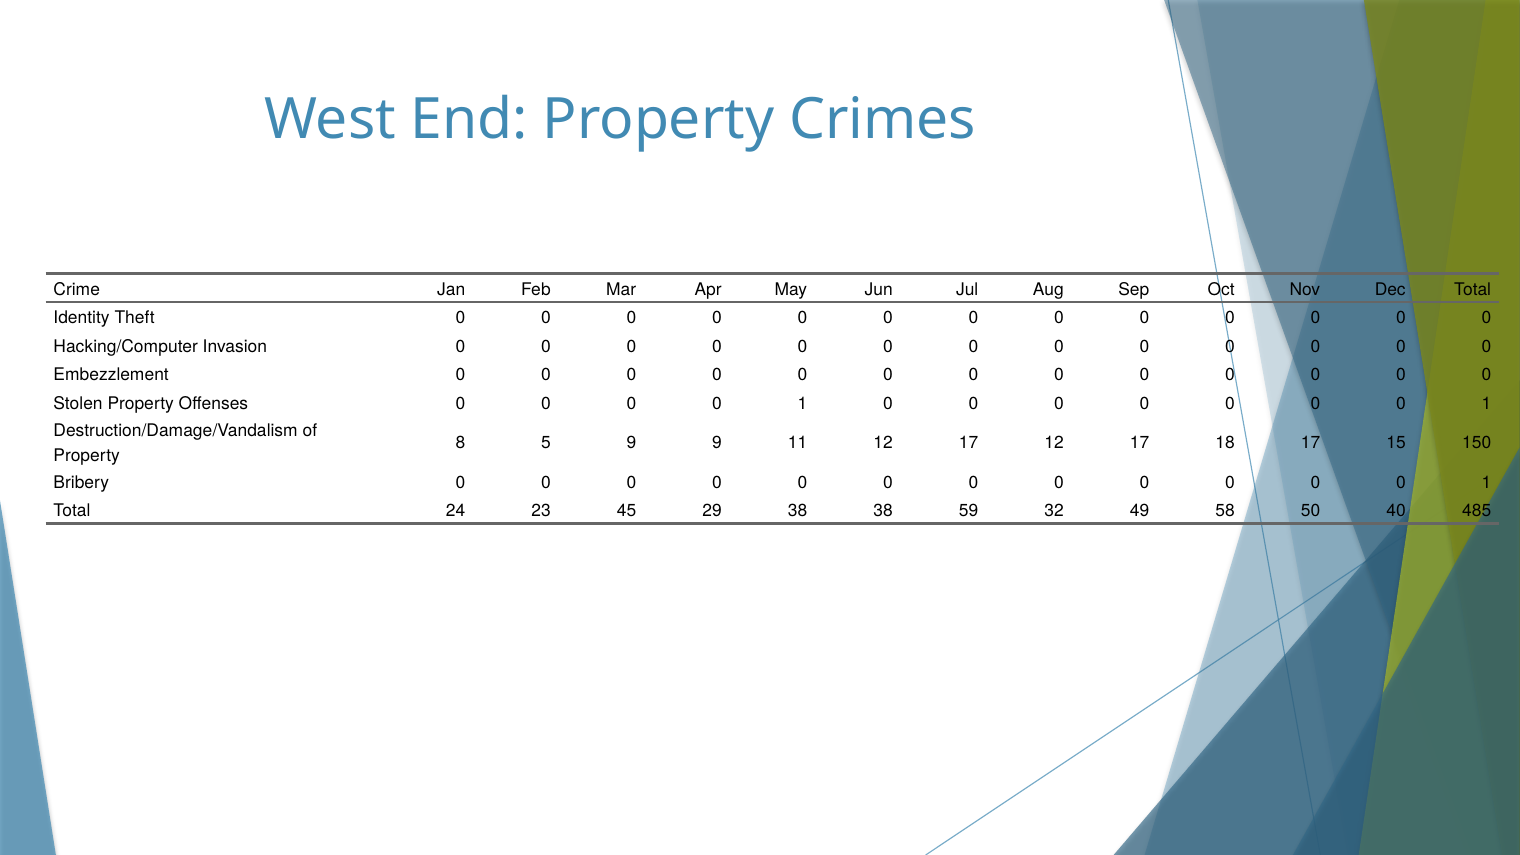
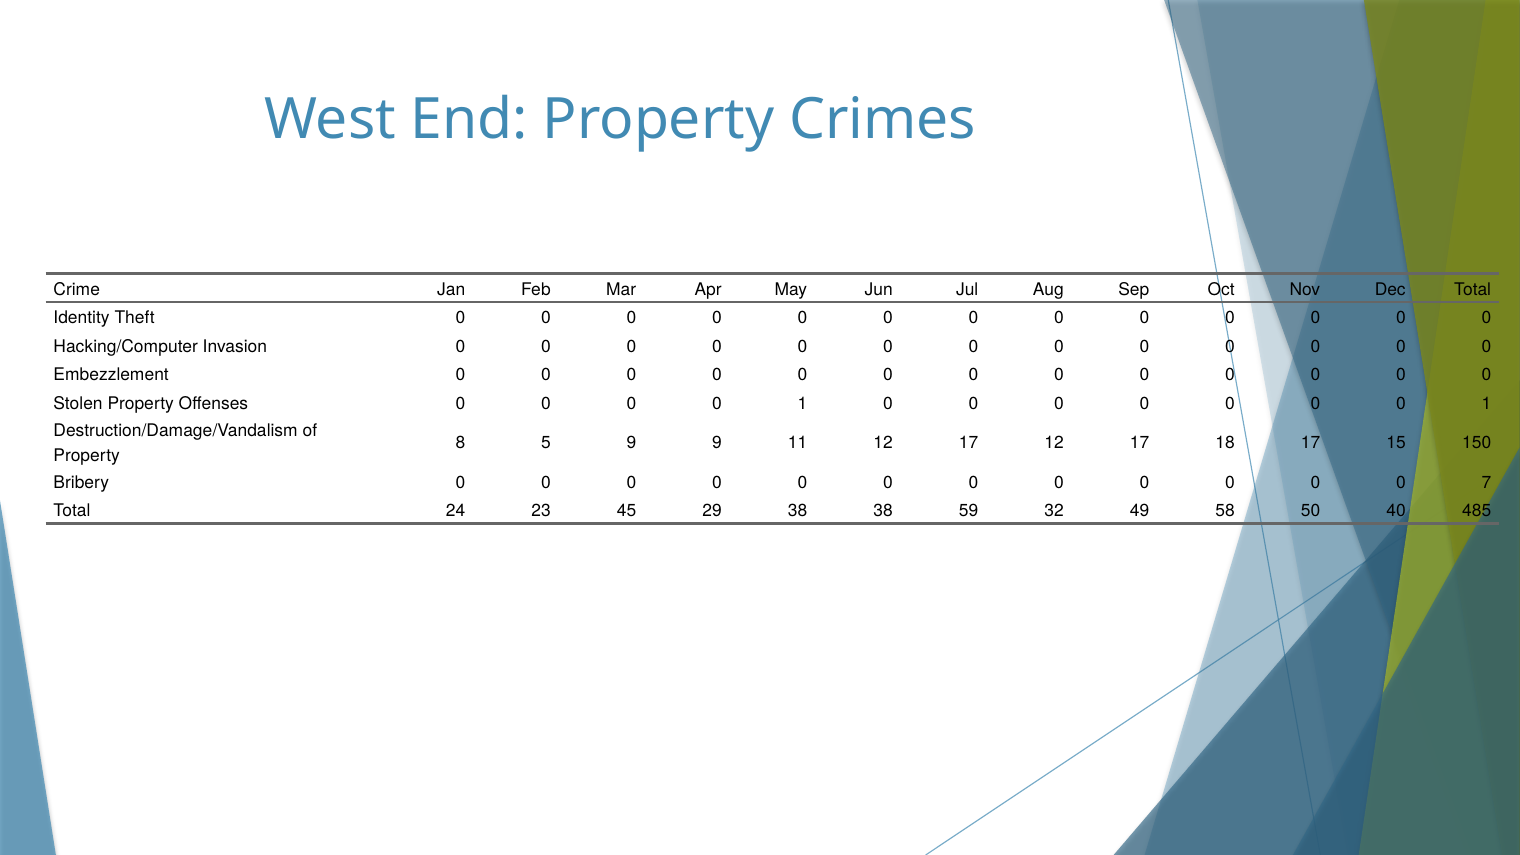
1 at (1486, 482): 1 -> 7
